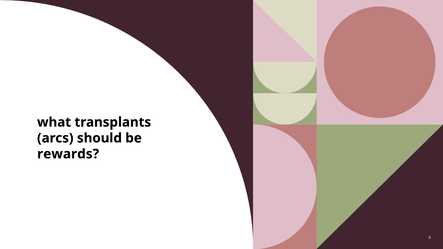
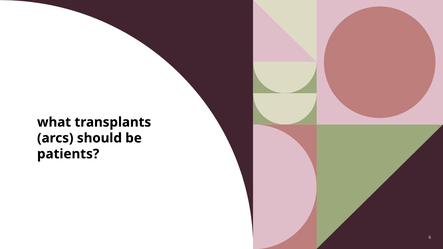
rewards: rewards -> patients
